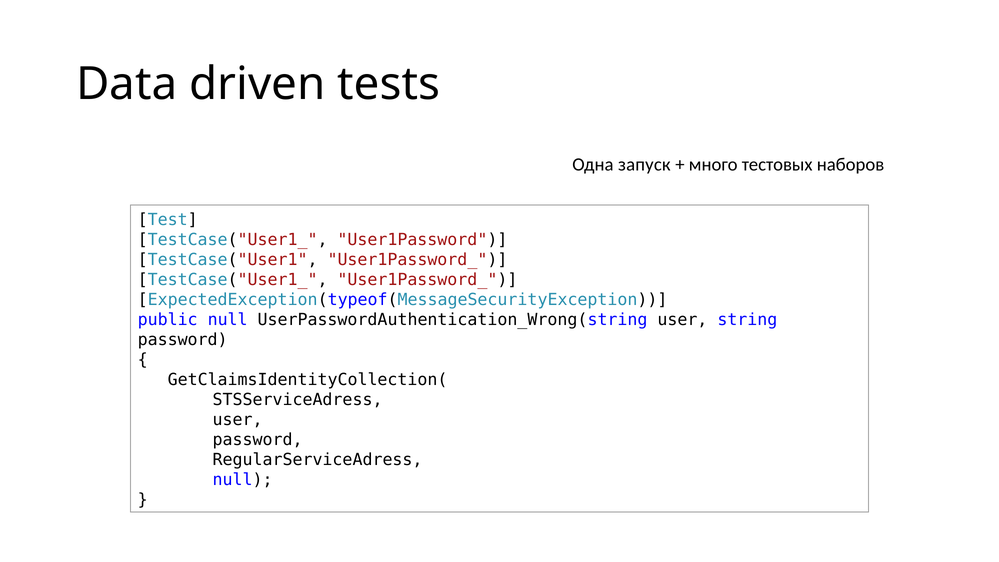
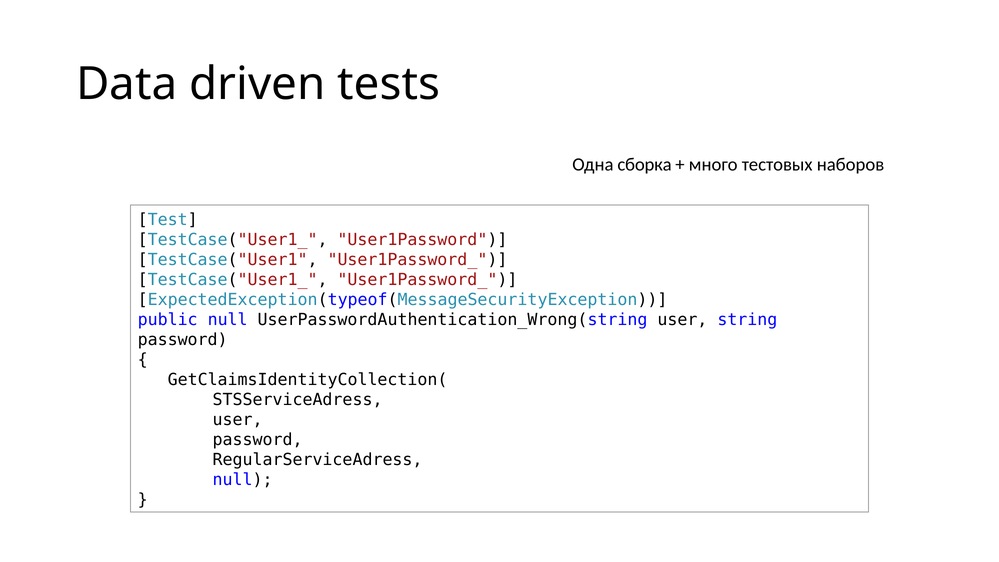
запуск: запуск -> сборка
